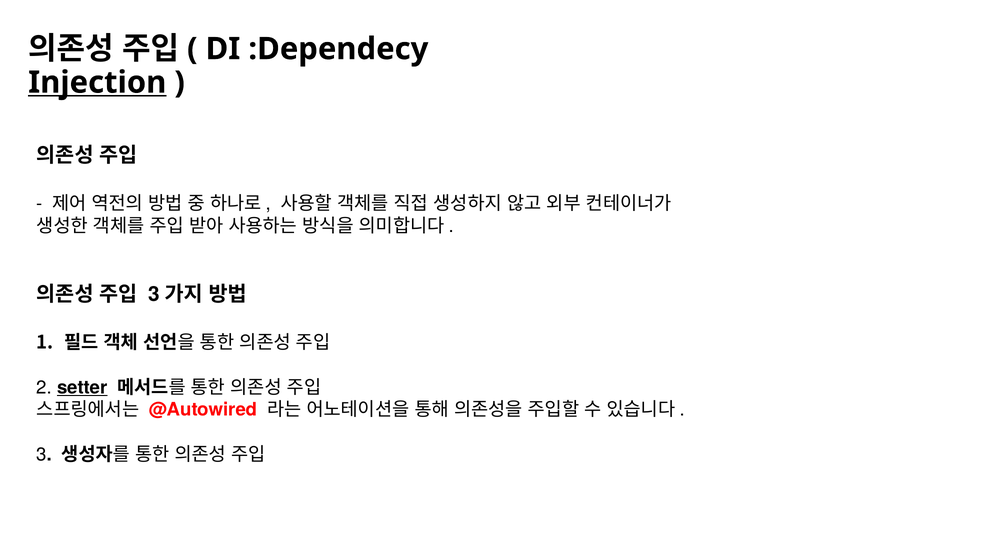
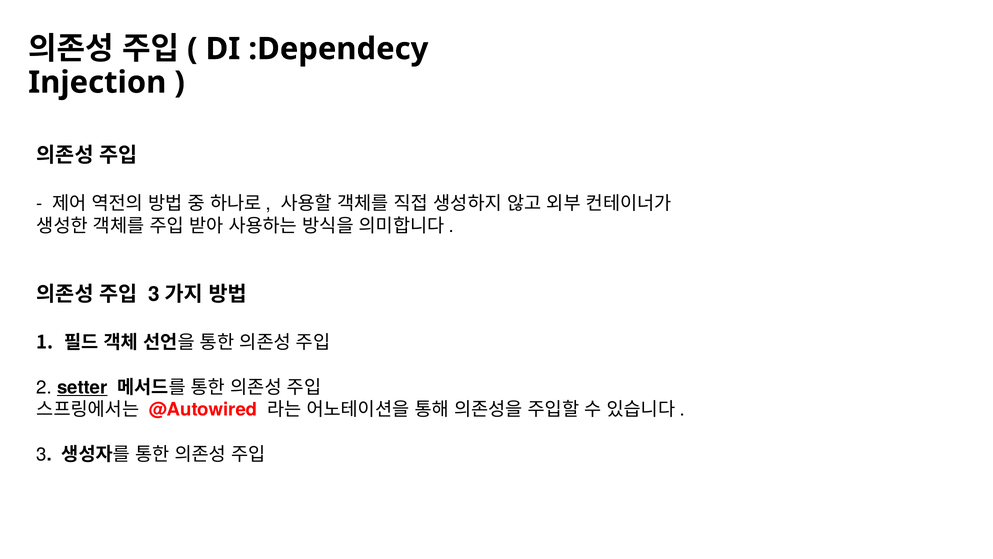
Injection underline: present -> none
